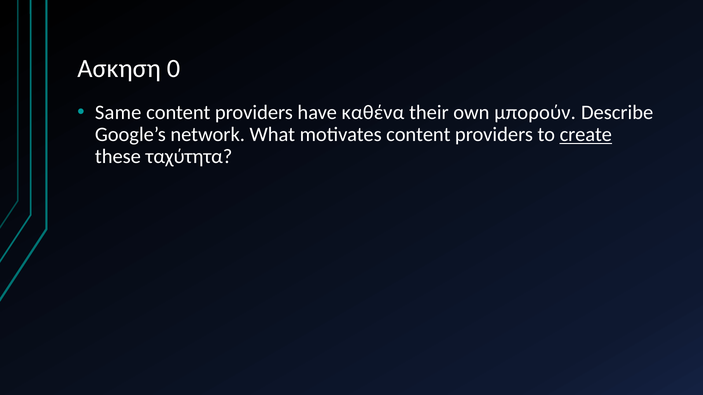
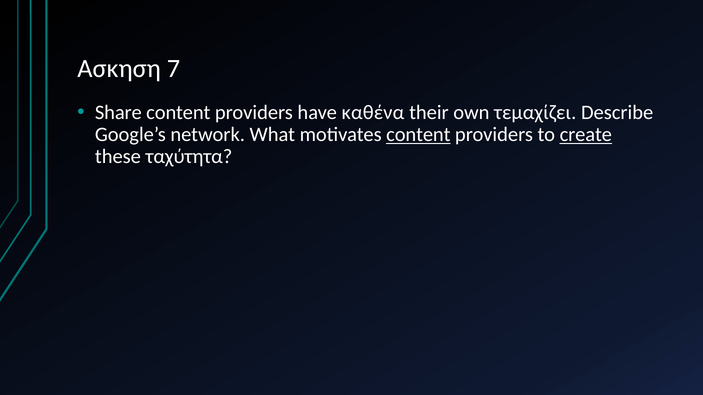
0: 0 -> 7
Same: Same -> Share
μπορούν: μπορούν -> τεμαχίζει
content at (418, 135) underline: none -> present
